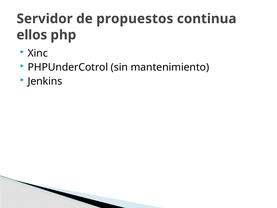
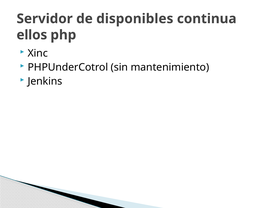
propuestos: propuestos -> disponibles
